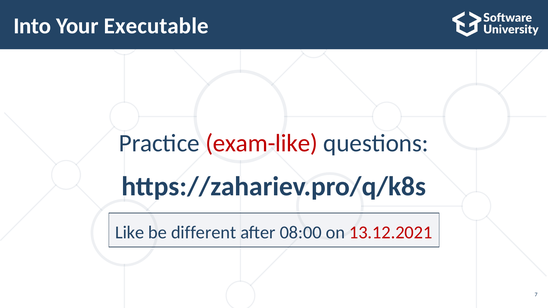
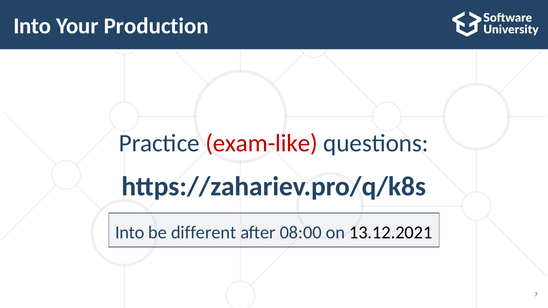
Executable: Executable -> Production
Like at (130, 233): Like -> Into
13.12.2021 colour: red -> black
